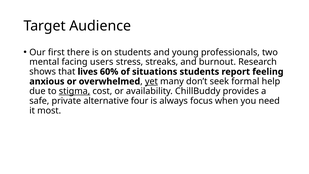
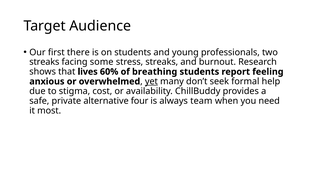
mental at (44, 62): mental -> streaks
users: users -> some
situations: situations -> breathing
stigma underline: present -> none
focus: focus -> team
